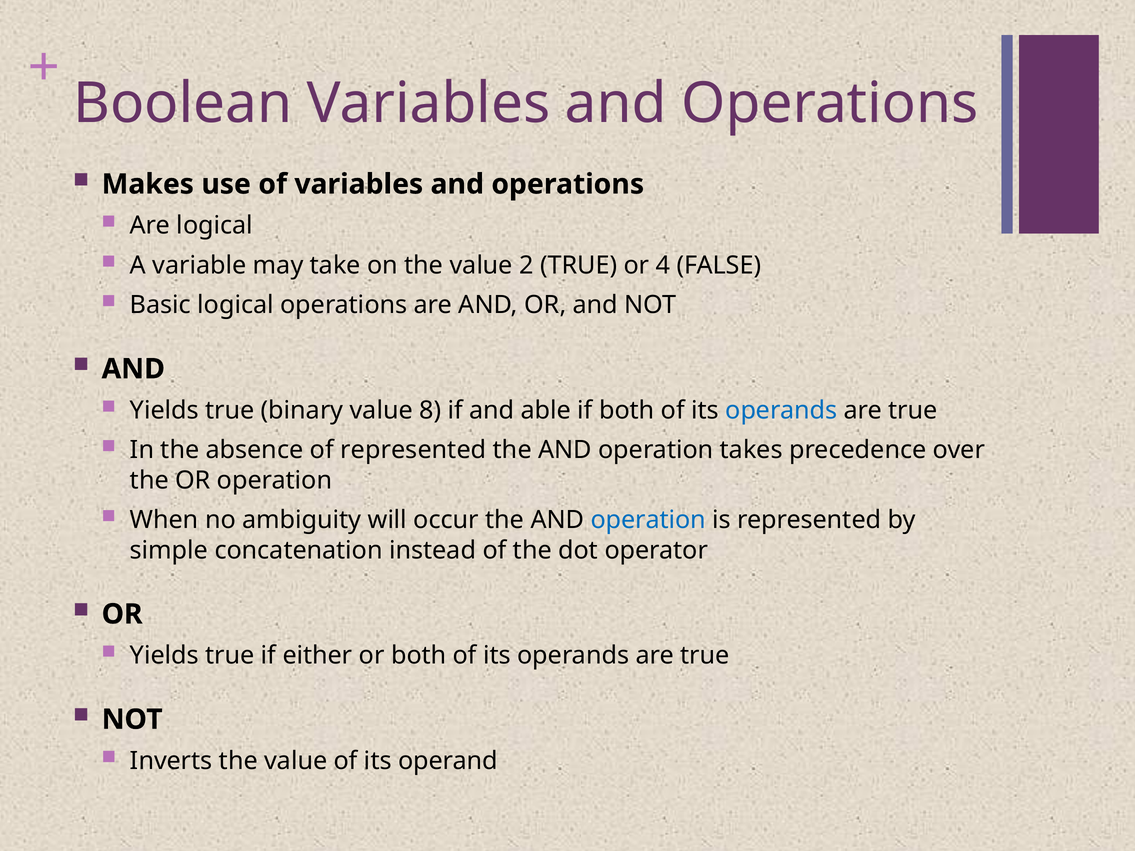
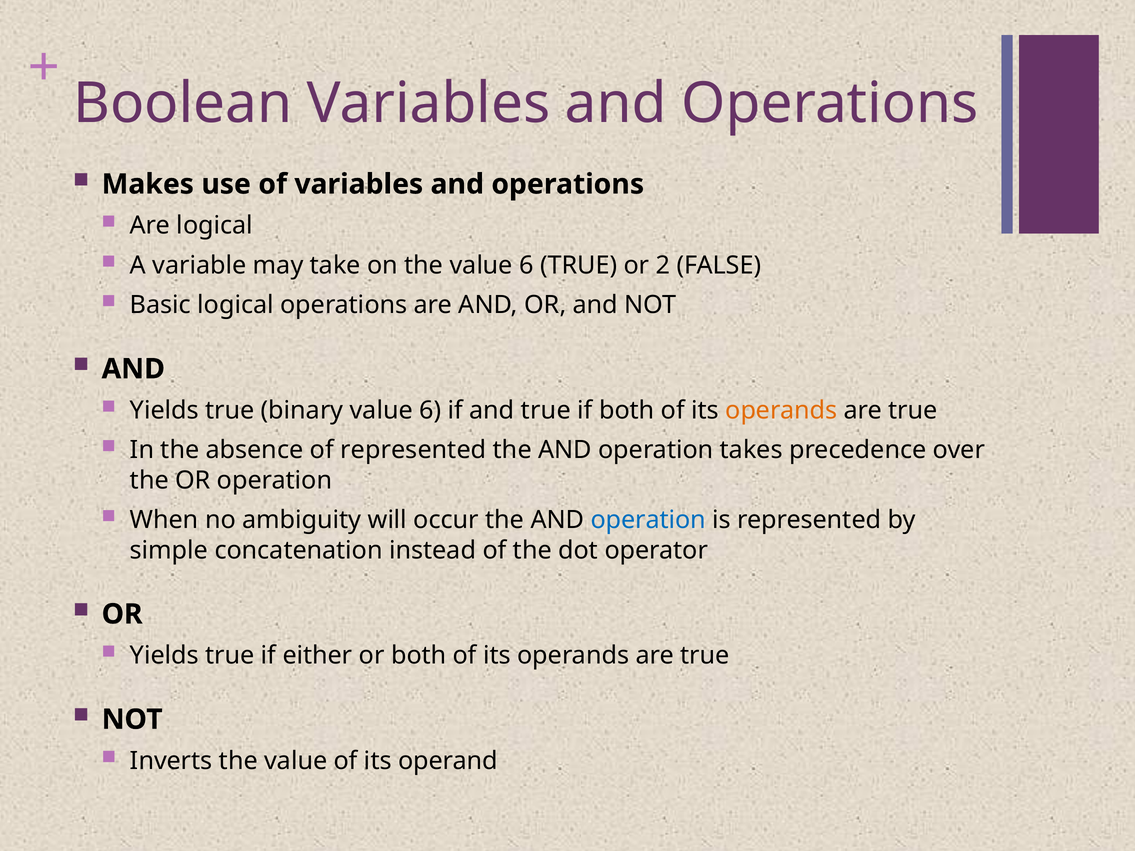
the value 2: 2 -> 6
4: 4 -> 2
binary value 8: 8 -> 6
and able: able -> true
operands at (781, 410) colour: blue -> orange
